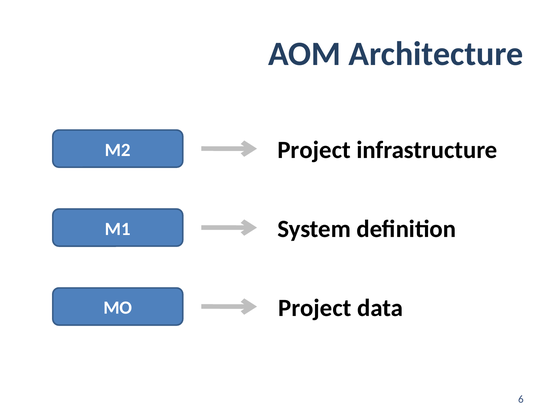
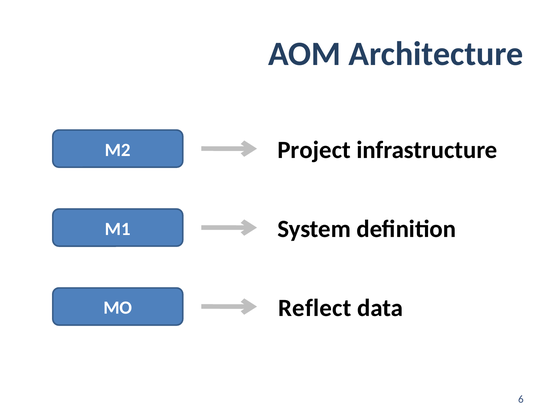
MO Project: Project -> Reflect
